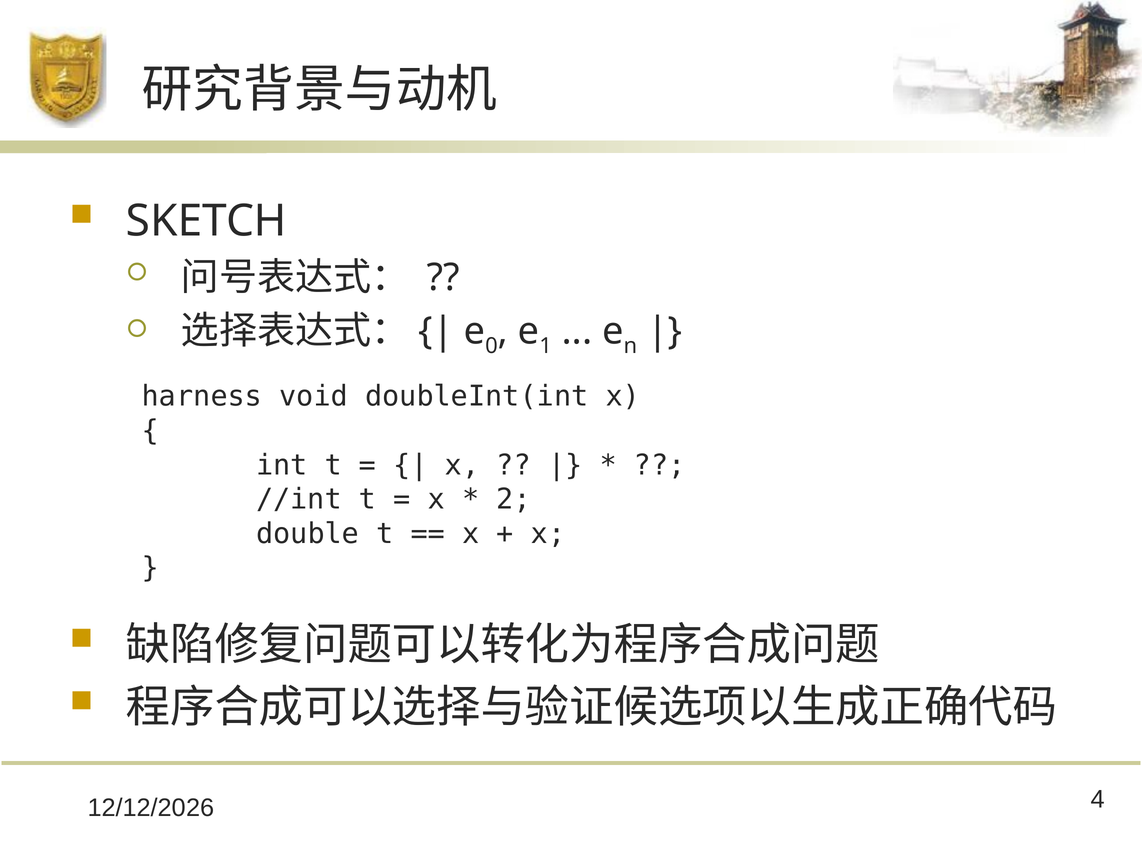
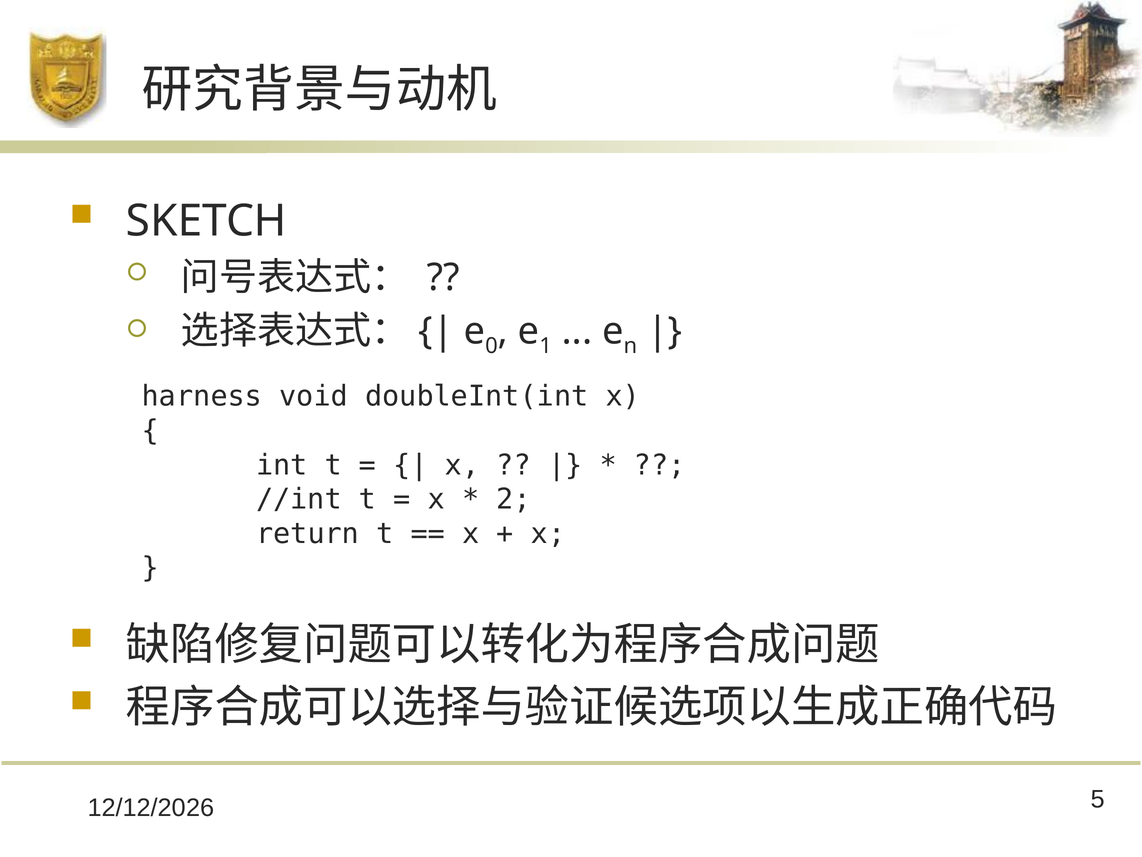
double: double -> return
4: 4 -> 5
